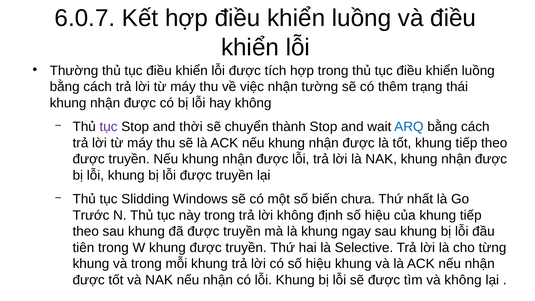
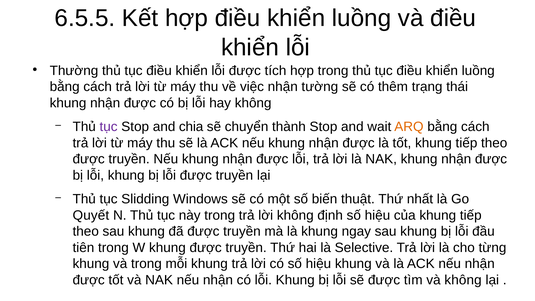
6.0.7: 6.0.7 -> 6.5.5
thời: thời -> chia
ARQ colour: blue -> orange
chưa: chưa -> thuật
Trước: Trước -> Quyết
